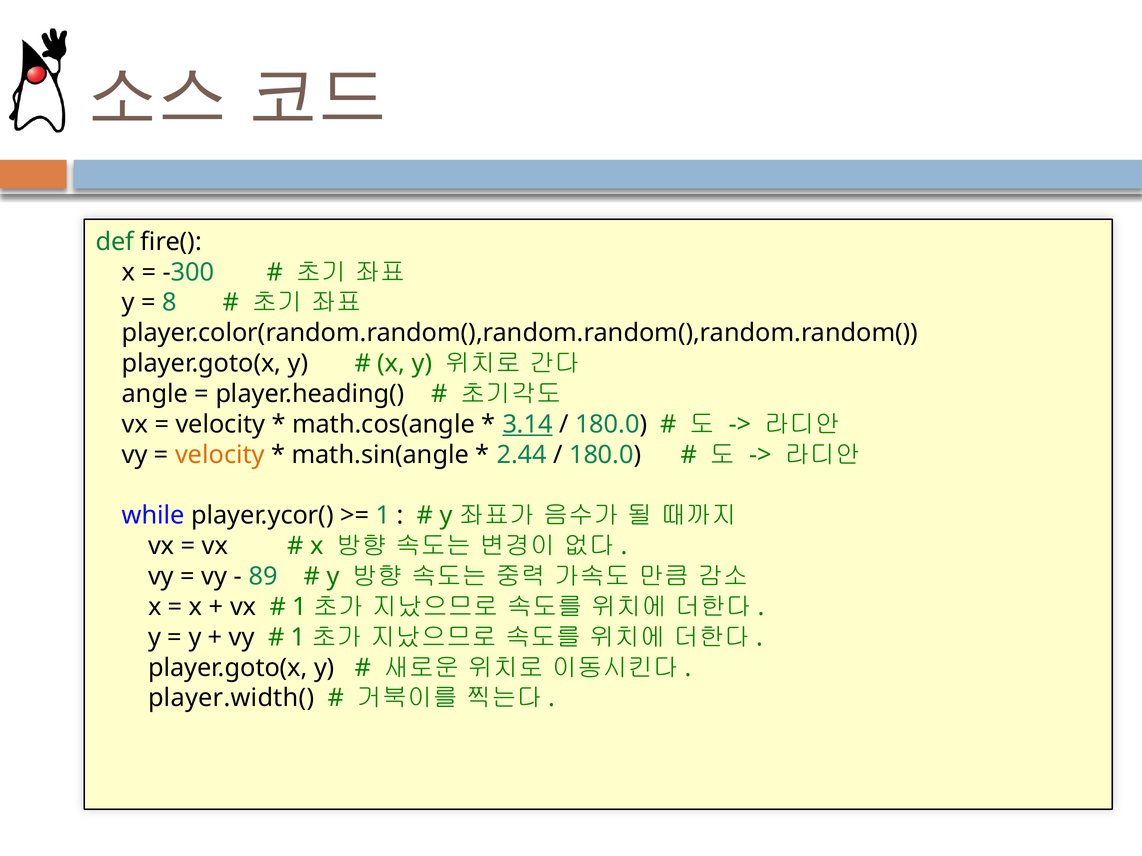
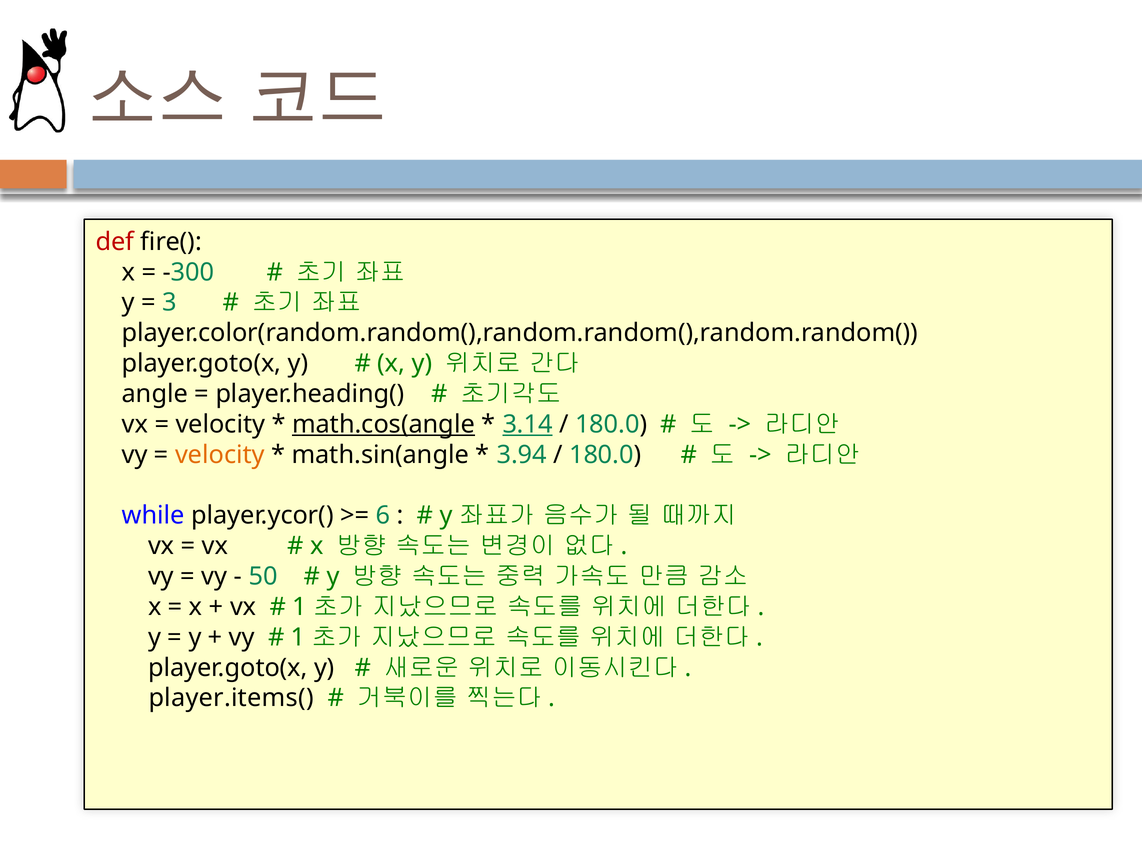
def colour: green -> red
8: 8 -> 3
math.cos(angle underline: none -> present
2.44: 2.44 -> 3.94
1: 1 -> 6
89: 89 -> 50
player.width(: player.width( -> player.items(
